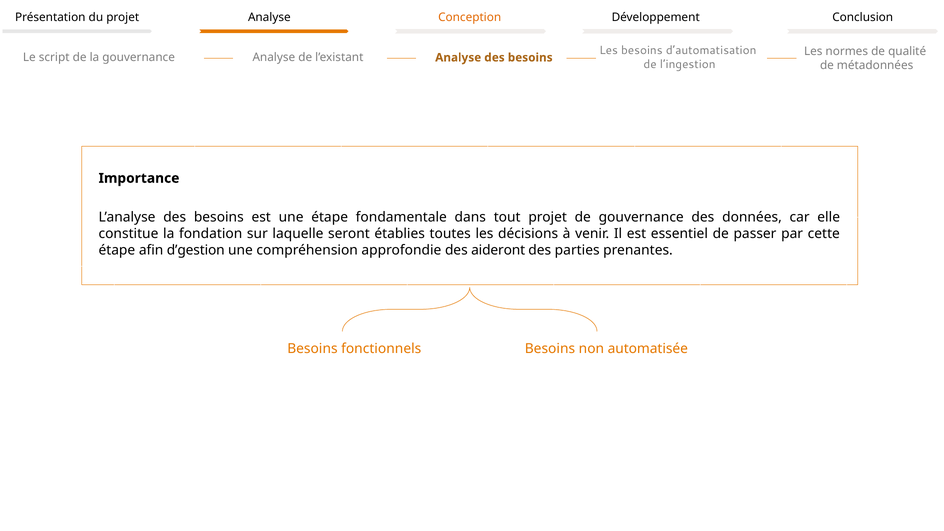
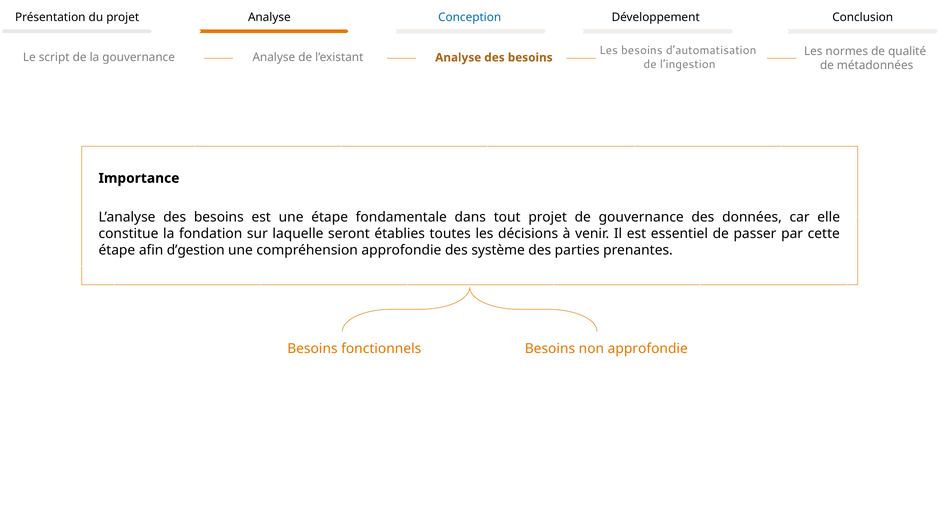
Conception colour: orange -> blue
aideront: aideront -> système
non automatisée: automatisée -> approfondie
